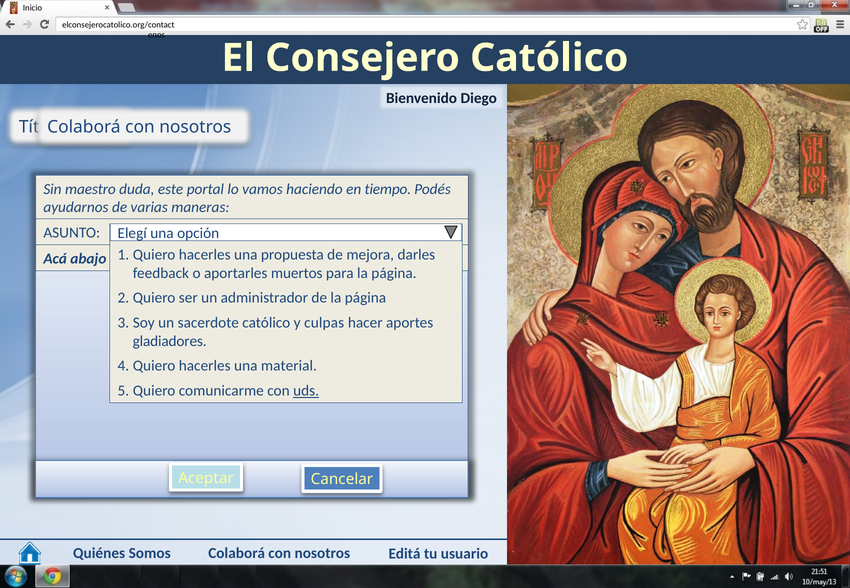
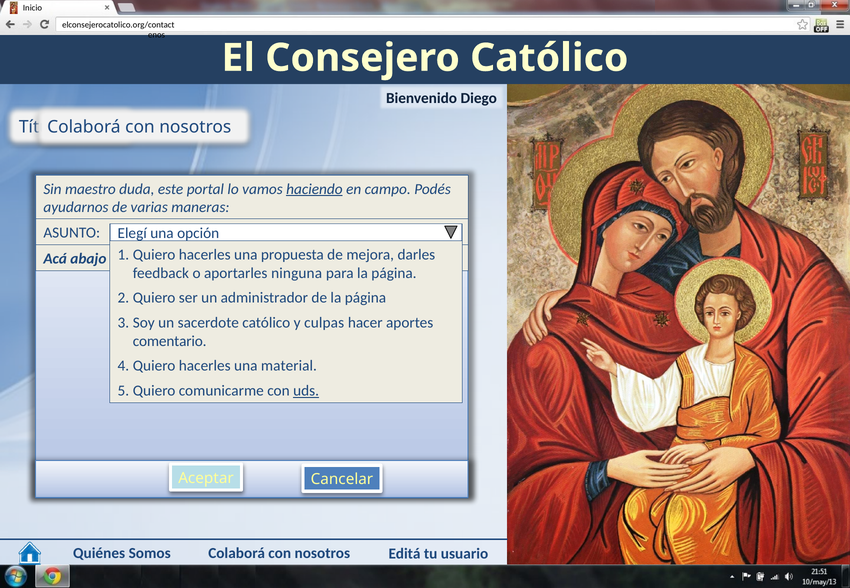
haciendo underline: none -> present
tiempo: tiempo -> campo
muertos: muertos -> ninguna
gladiadores at (170, 341): gladiadores -> comentario
